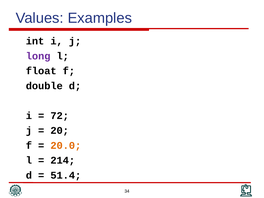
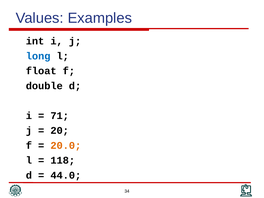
long colour: purple -> blue
72: 72 -> 71
214: 214 -> 118
51.4: 51.4 -> 44.0
